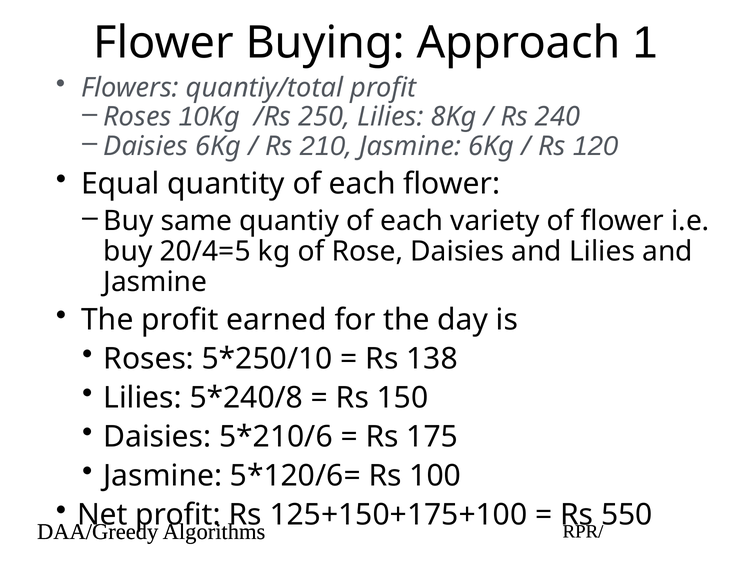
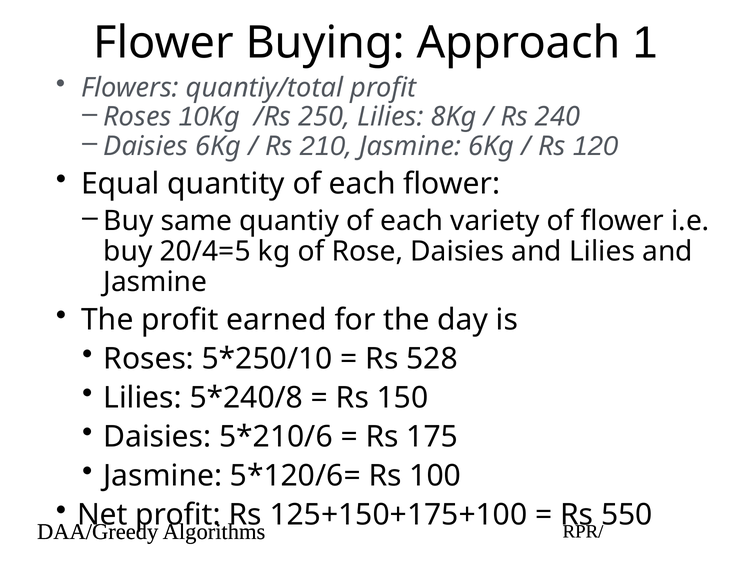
138: 138 -> 528
